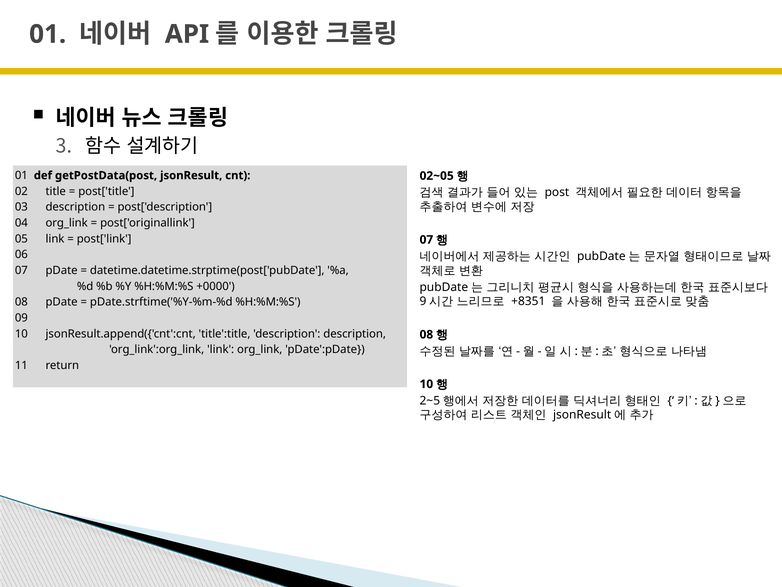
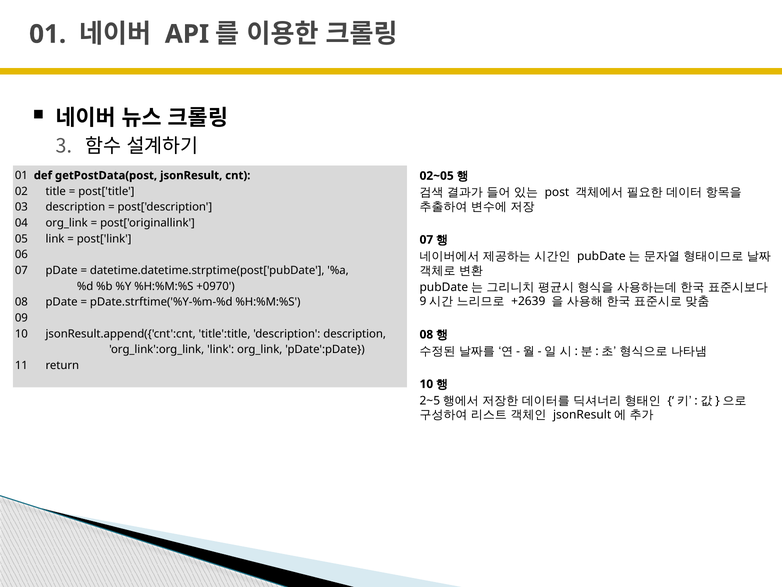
+0000: +0000 -> +0970
+8351: +8351 -> +2639
